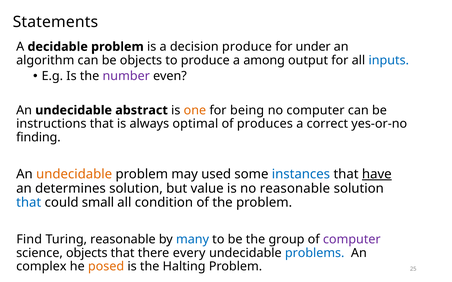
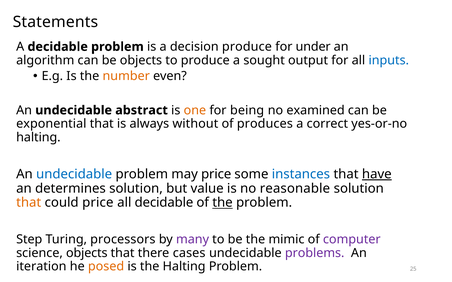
among: among -> sought
number colour: purple -> orange
no computer: computer -> examined
instructions: instructions -> exponential
optimal: optimal -> without
finding at (38, 138): finding -> halting
undecidable at (74, 174) colour: orange -> blue
may used: used -> price
that at (29, 203) colour: blue -> orange
could small: small -> price
all condition: condition -> decidable
the at (223, 203) underline: none -> present
Find: Find -> Step
Turing reasonable: reasonable -> processors
many colour: blue -> purple
group: group -> mimic
every: every -> cases
problems colour: blue -> purple
complex: complex -> iteration
